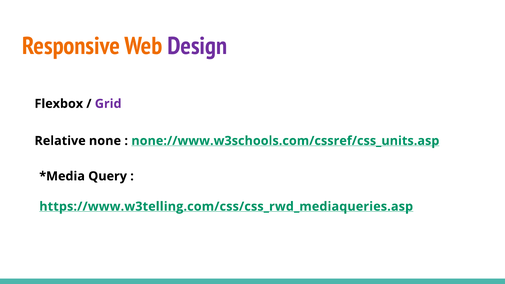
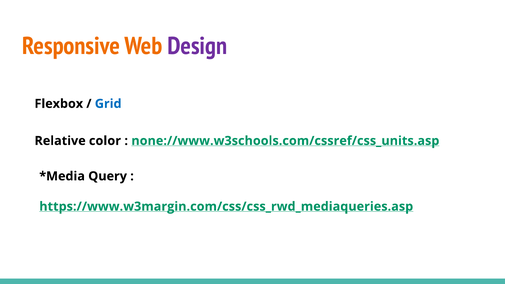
Grid colour: purple -> blue
none: none -> color
https://www.w3telling.com/css/css_rwd_mediaqueries.asp: https://www.w3telling.com/css/css_rwd_mediaqueries.asp -> https://www.w3margin.com/css/css_rwd_mediaqueries.asp
